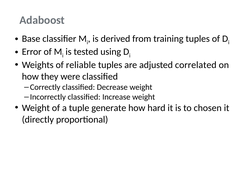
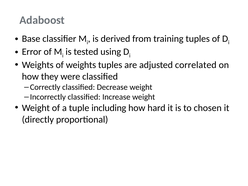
of reliable: reliable -> weights
generate: generate -> including
